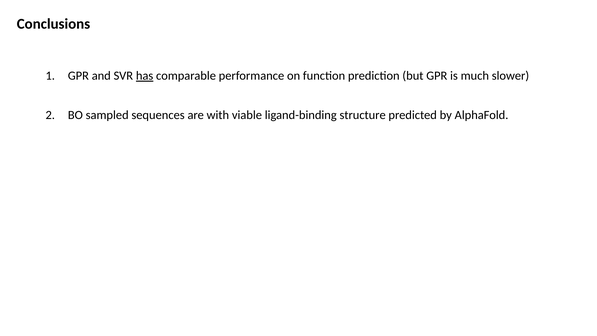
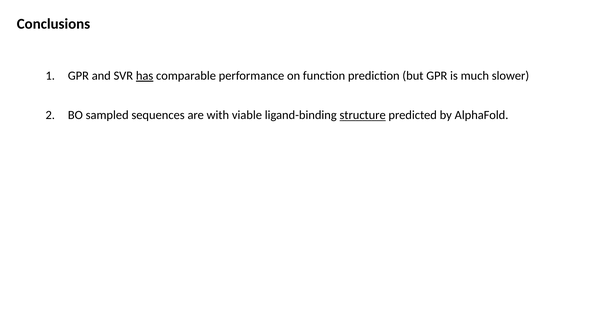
structure underline: none -> present
